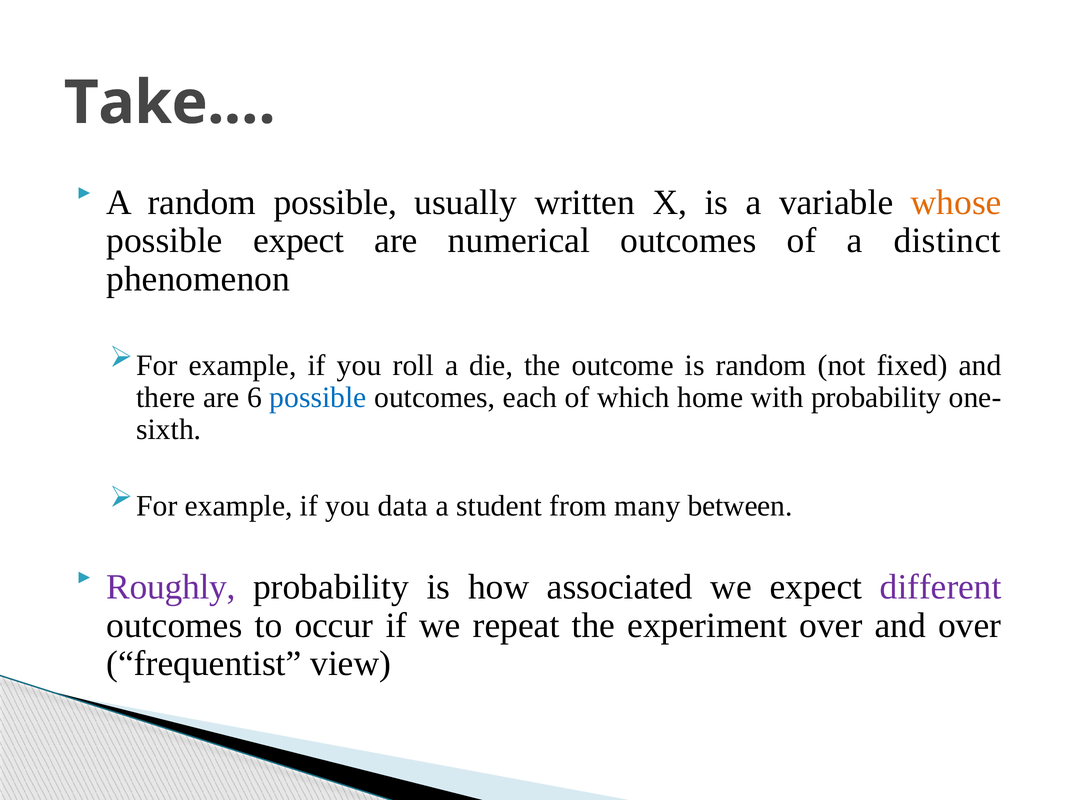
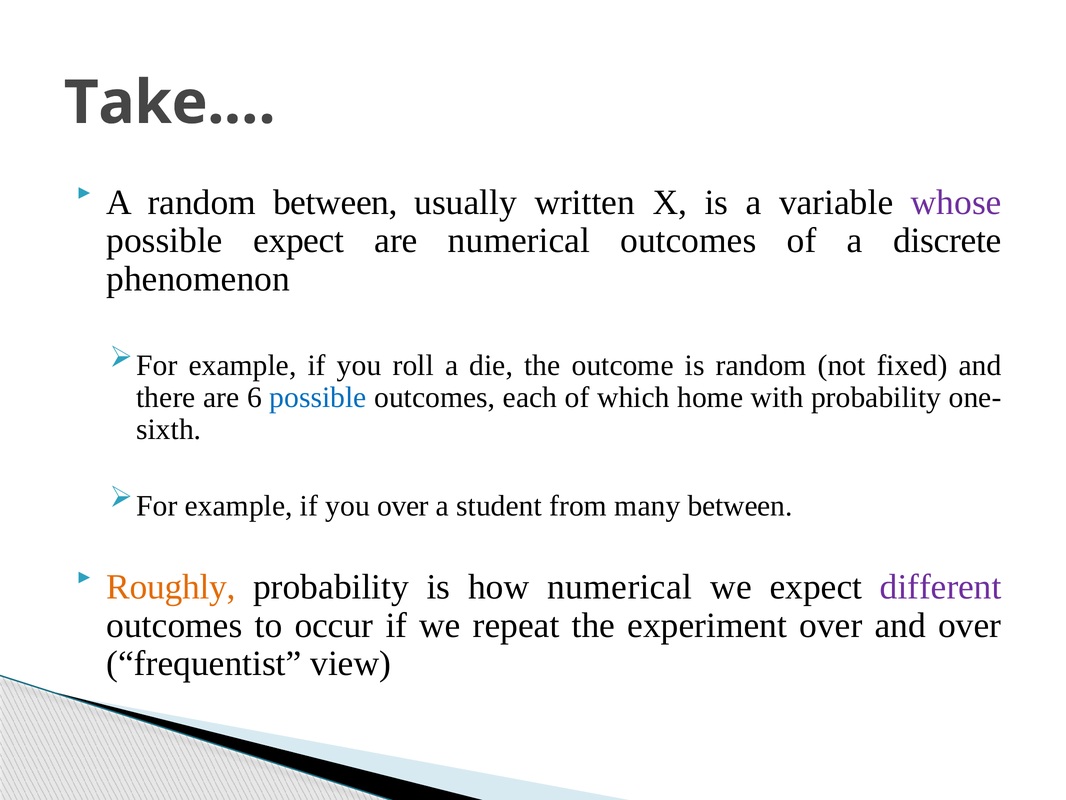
random possible: possible -> between
whose colour: orange -> purple
distinct: distinct -> discrete
you data: data -> over
Roughly colour: purple -> orange
how associated: associated -> numerical
